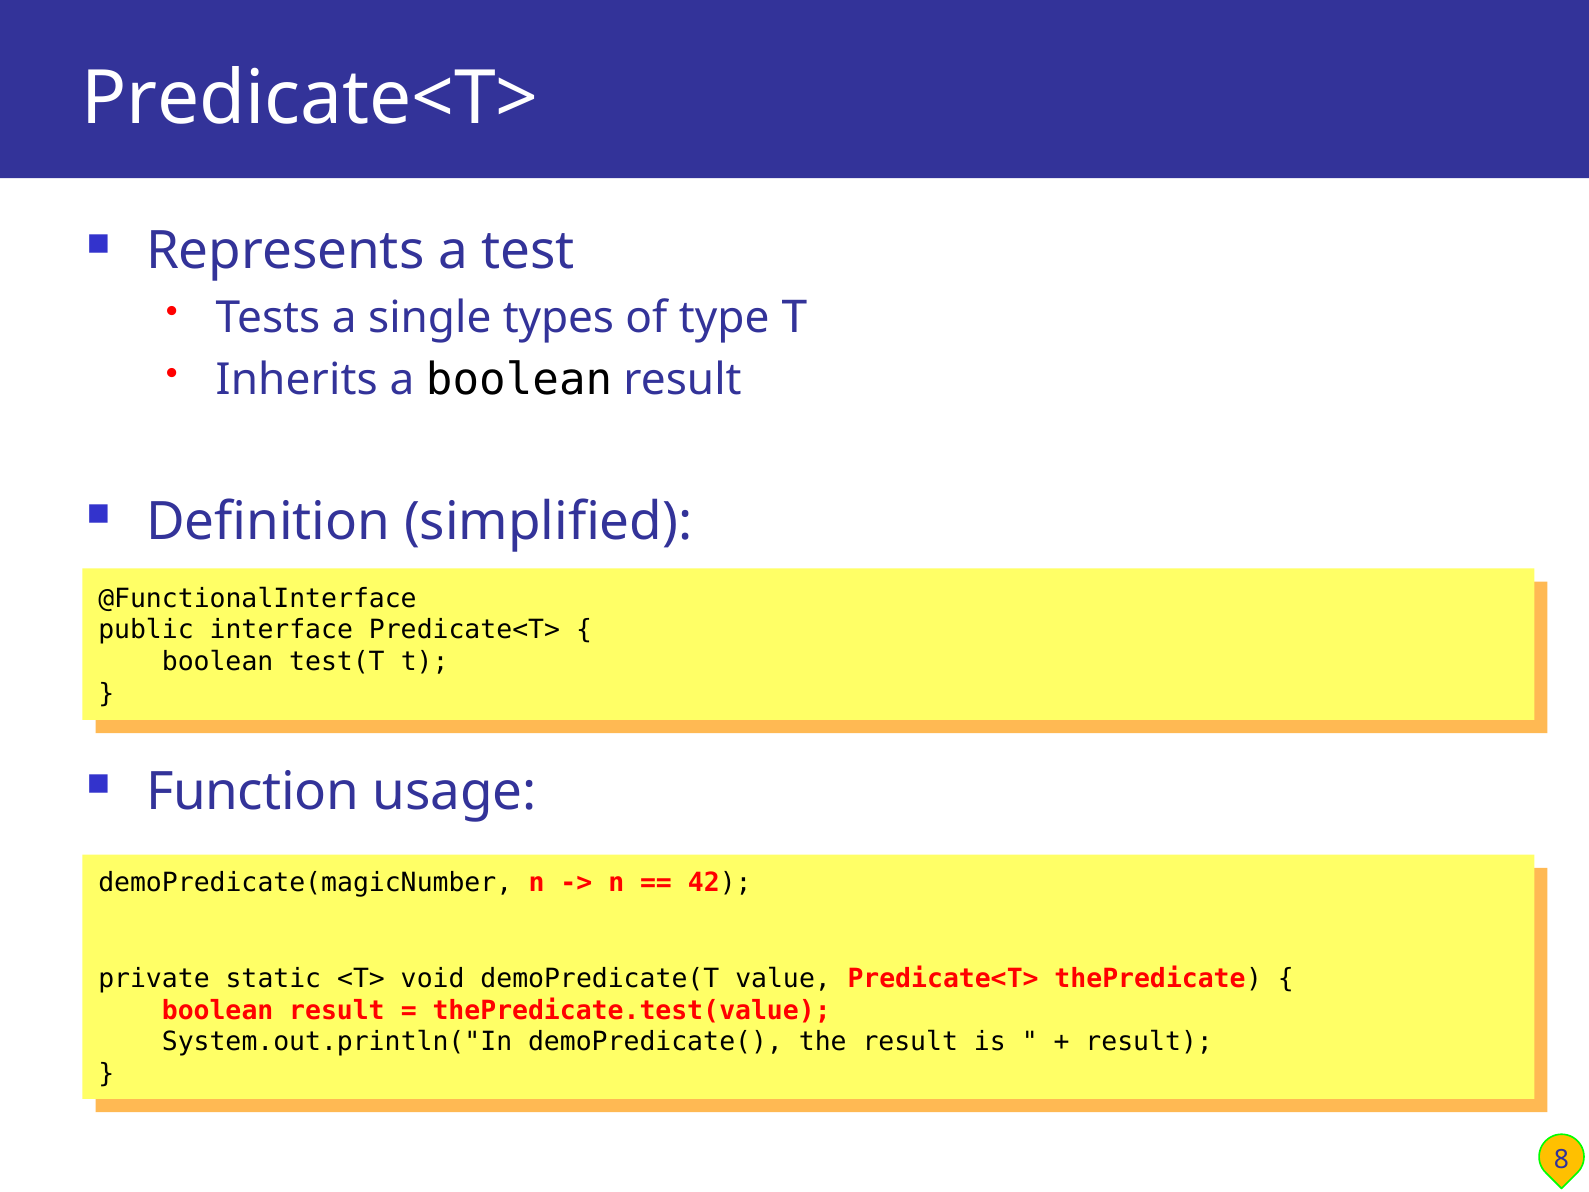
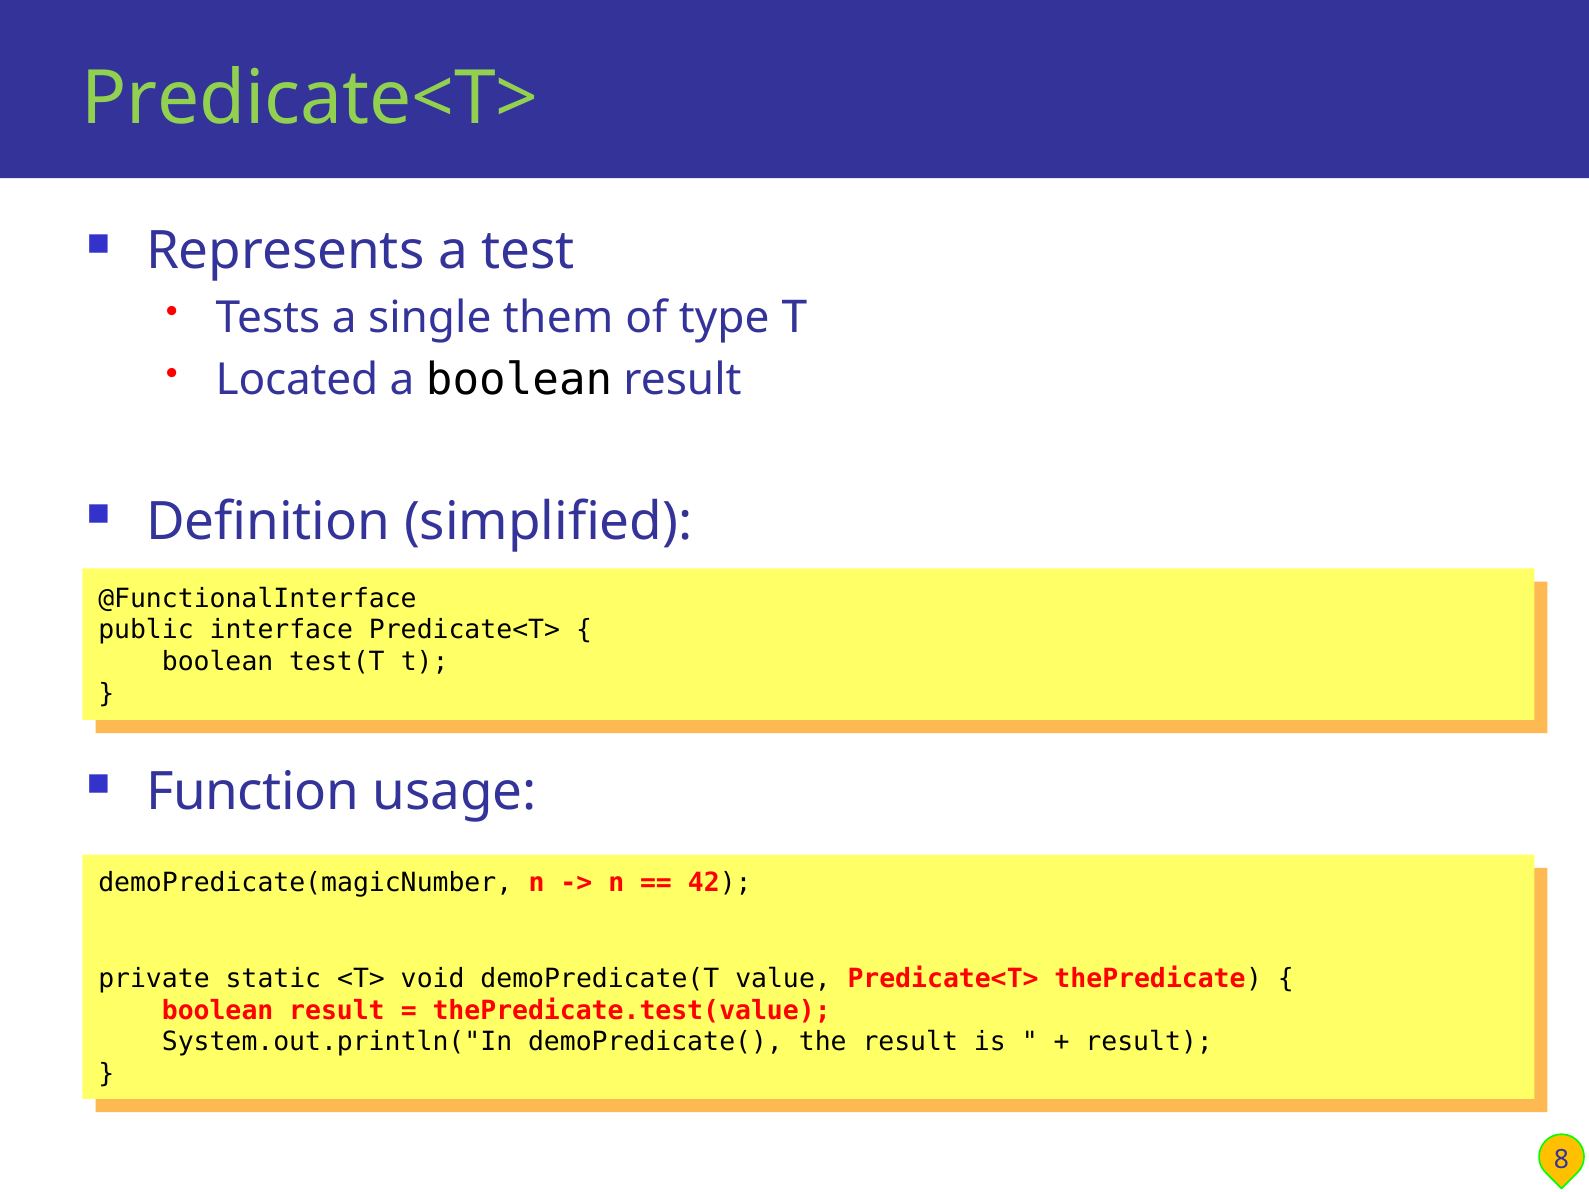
Predicate<T> at (310, 99) colour: white -> light green
types: types -> them
Inherits: Inherits -> Located
